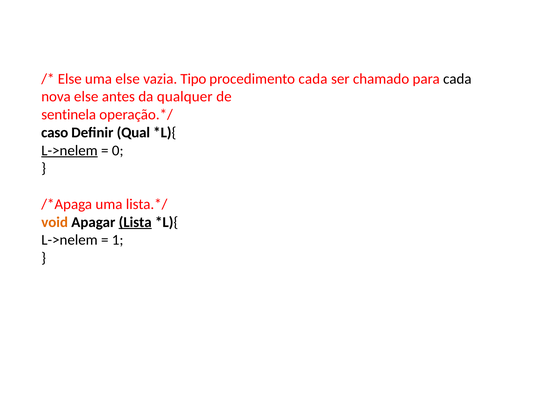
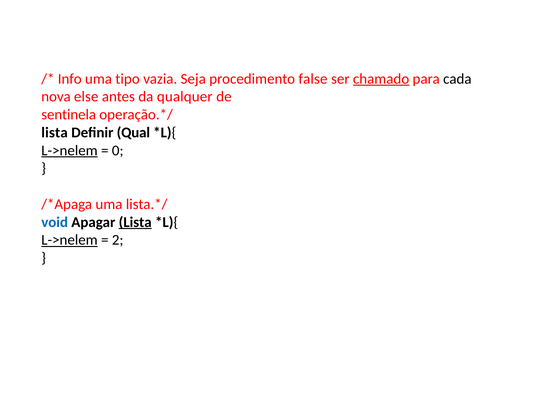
Else at (70, 79): Else -> Info
uma else: else -> tipo
Tipo: Tipo -> Seja
procedimento cada: cada -> false
chamado underline: none -> present
caso at (55, 133): caso -> lista
void colour: orange -> blue
L->nelem at (69, 240) underline: none -> present
1: 1 -> 2
